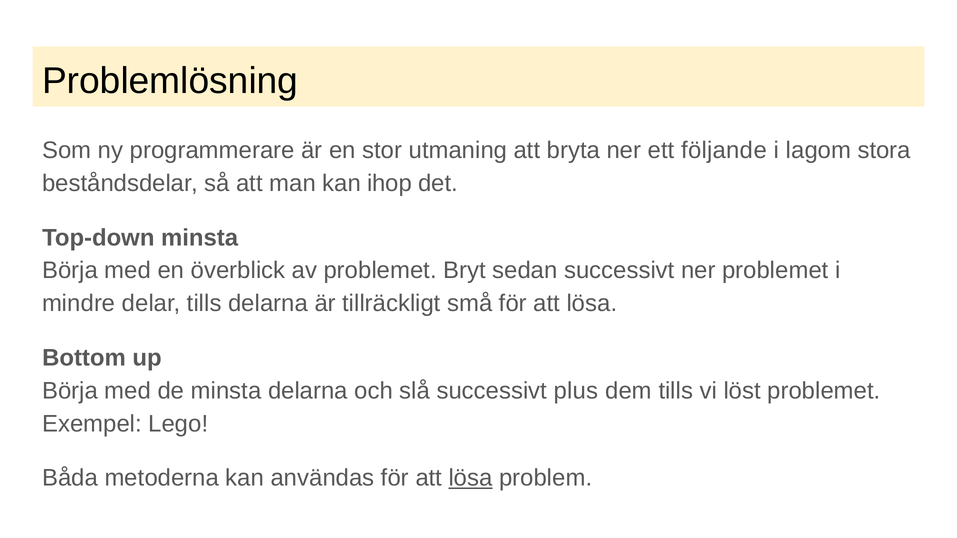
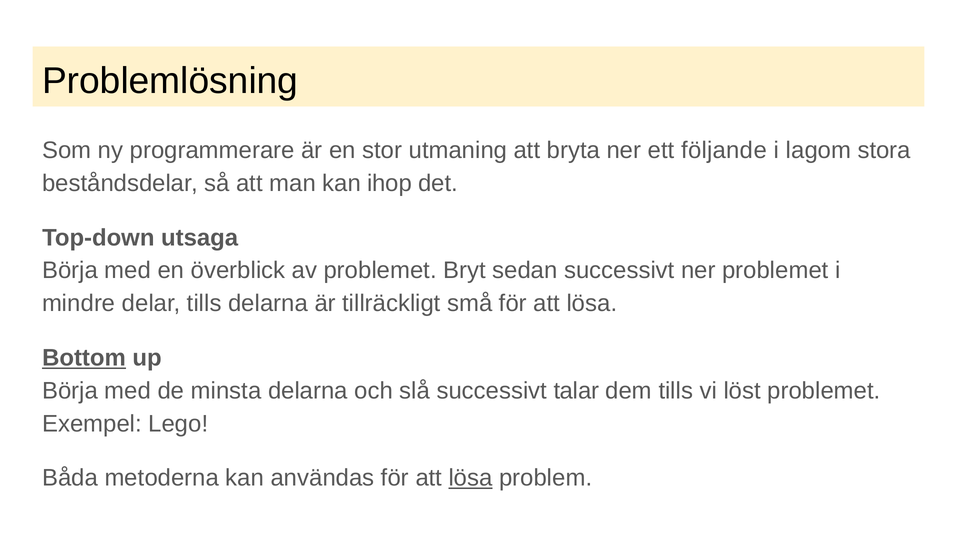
Top-down minsta: minsta -> utsaga
Bottom underline: none -> present
plus: plus -> talar
